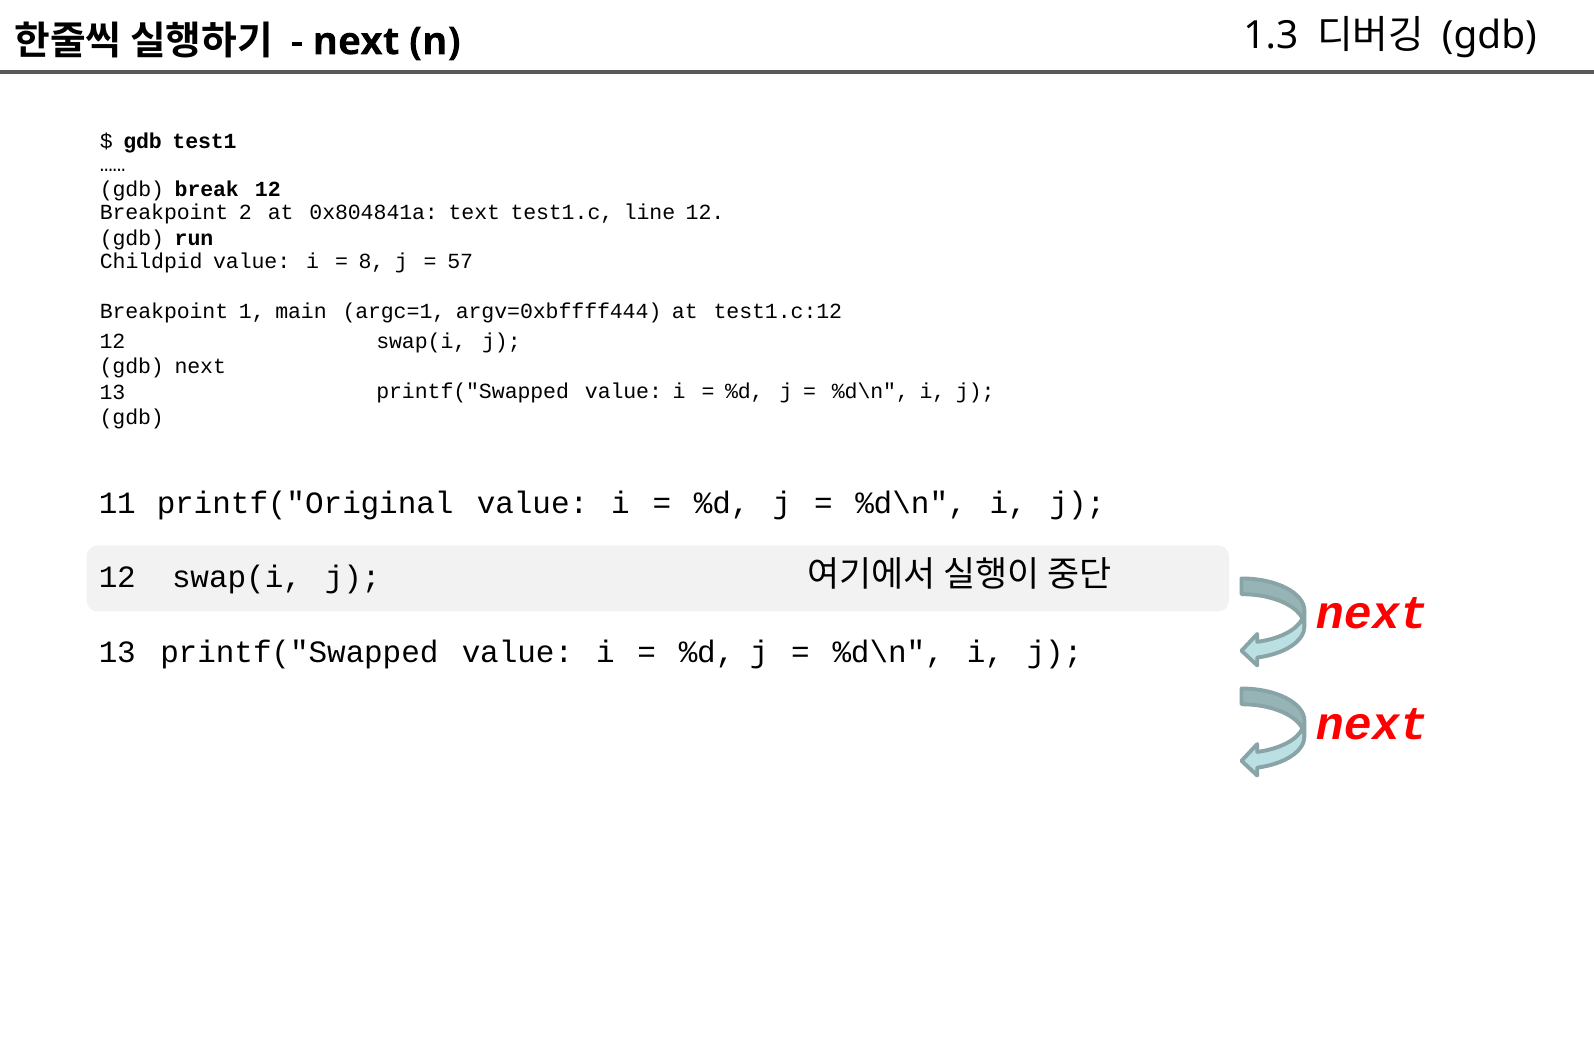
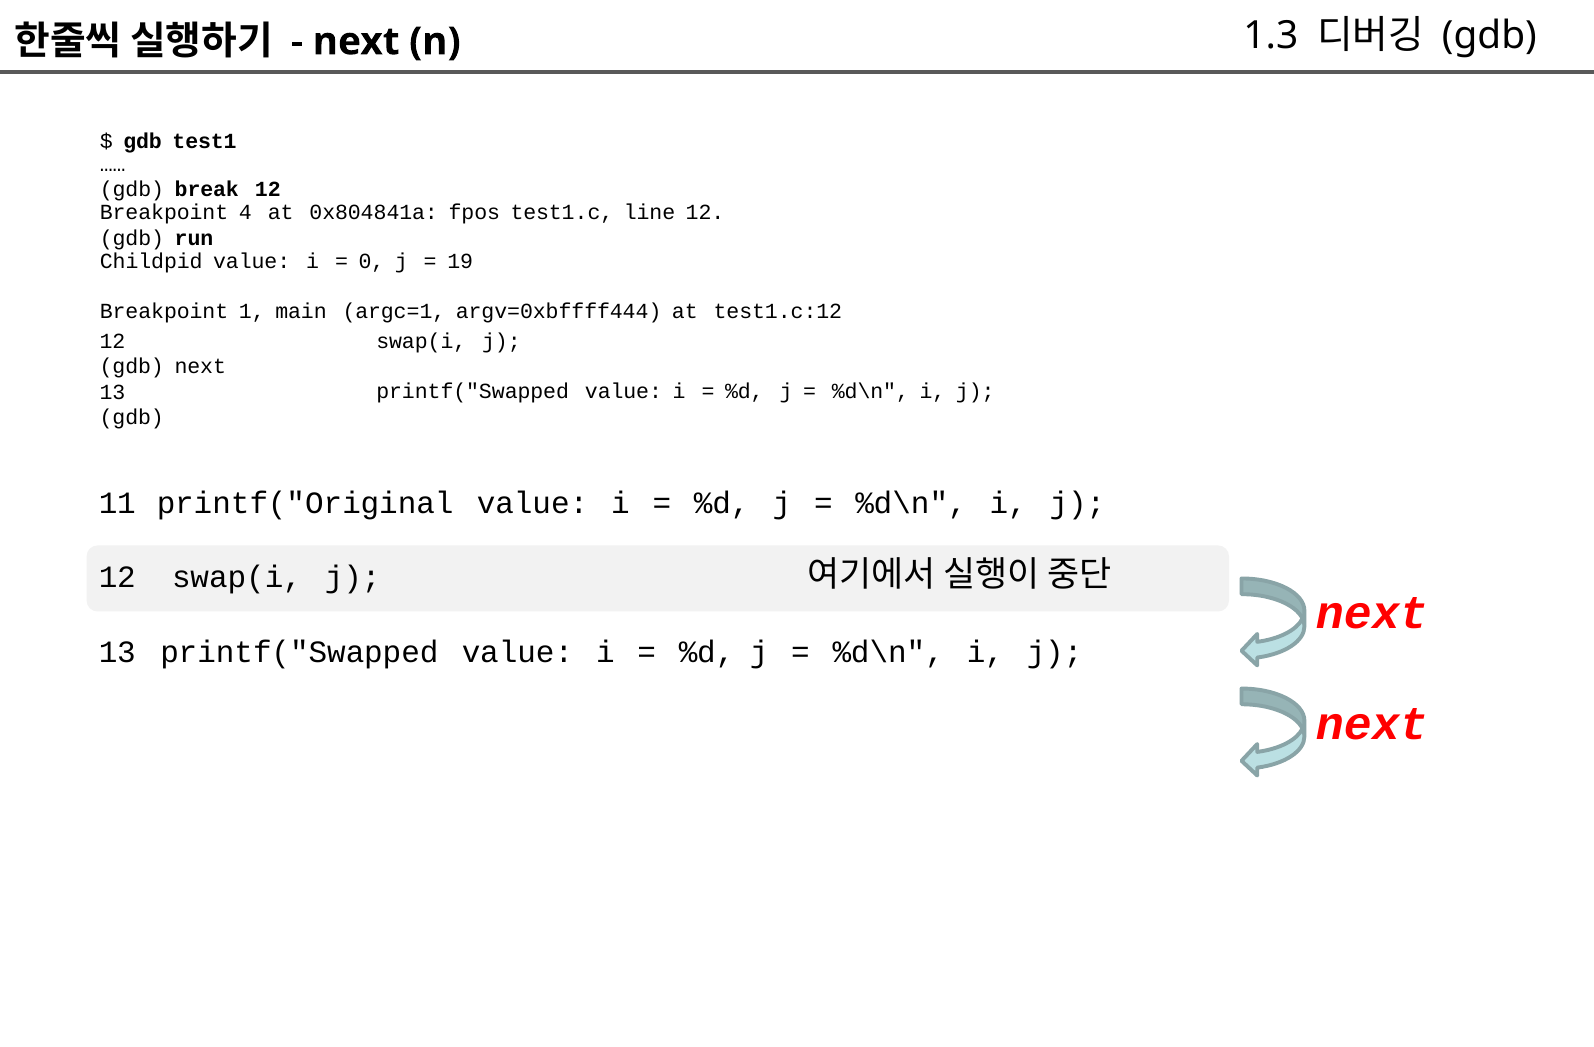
2: 2 -> 4
text: text -> fpos
8: 8 -> 0
57: 57 -> 19
